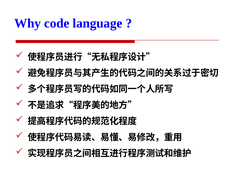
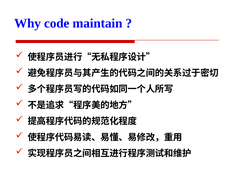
language: language -> maintain
